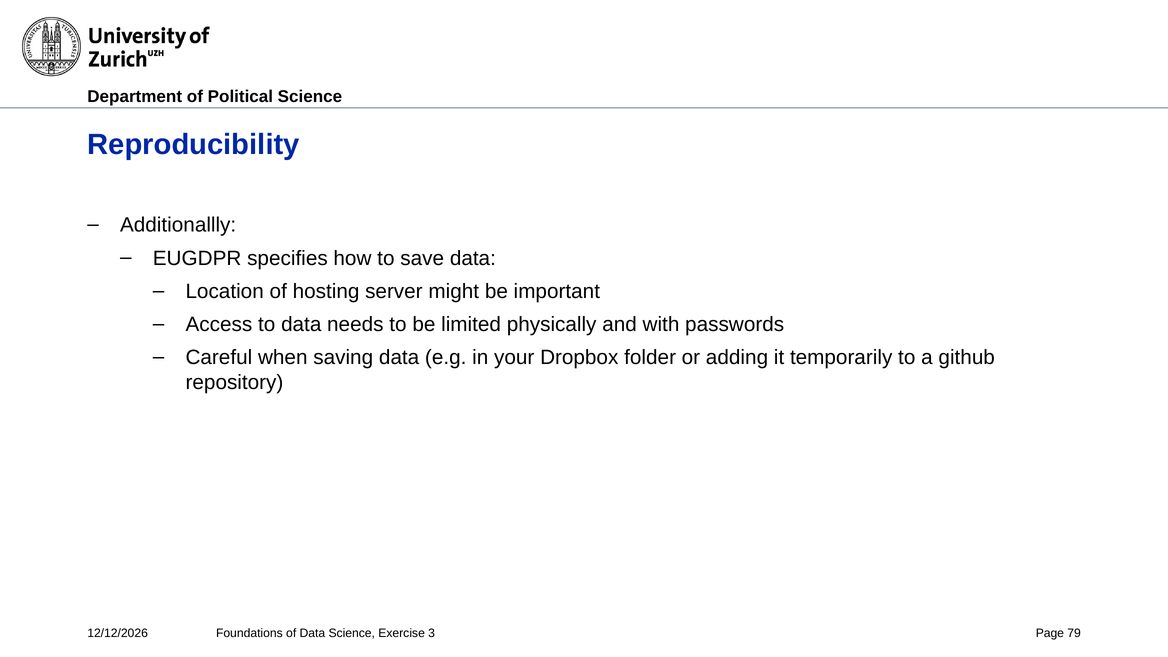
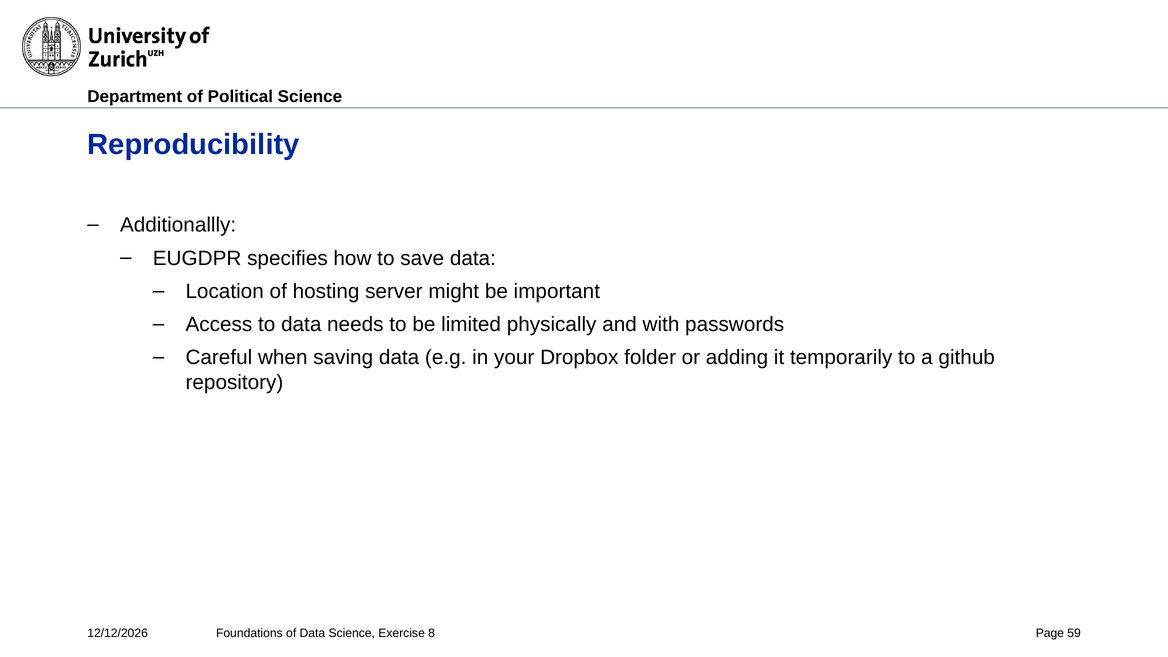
3: 3 -> 8
79: 79 -> 59
